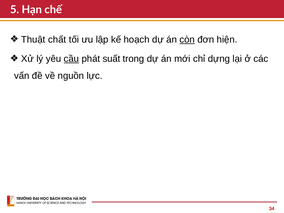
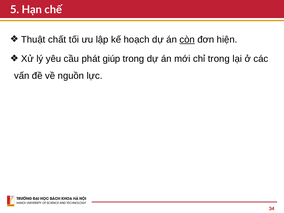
cầu underline: present -> none
suất: suất -> giúp
chỉ dựng: dựng -> trong
